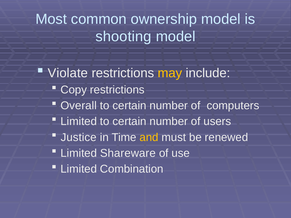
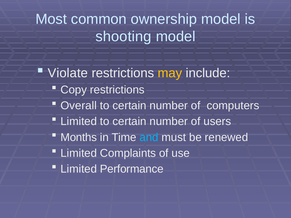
Justice: Justice -> Months
and colour: yellow -> light blue
Shareware: Shareware -> Complaints
Combination: Combination -> Performance
